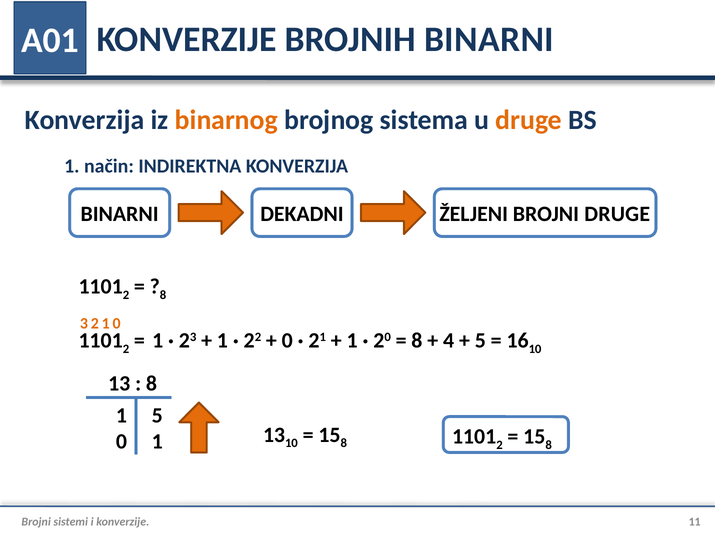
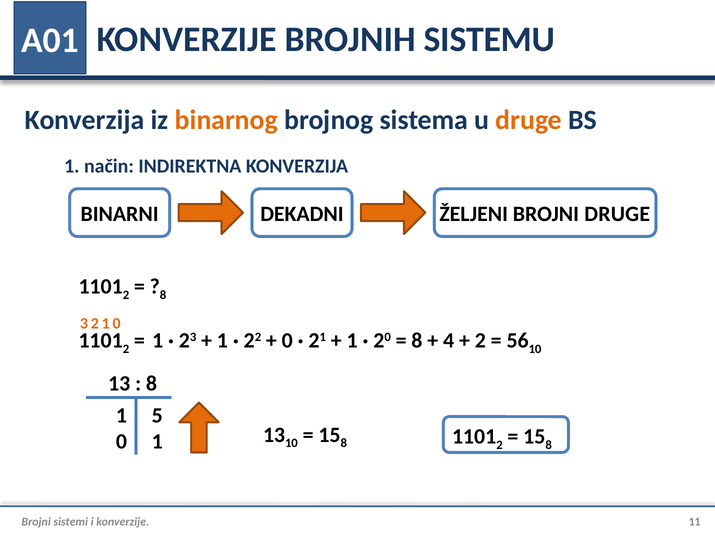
BROJNIH BINARNI: BINARNI -> SISTEMU
5 at (480, 340): 5 -> 2
16: 16 -> 56
